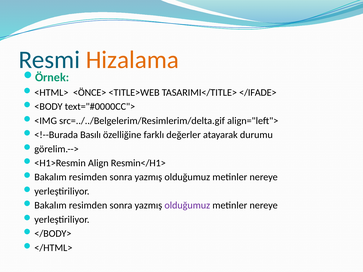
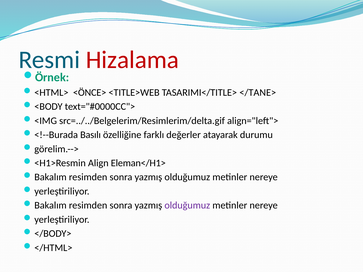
Hizalama colour: orange -> red
</IFADE>: </IFADE> -> </TANE>
Resmin</H1>: Resmin</H1> -> Eleman</H1>
